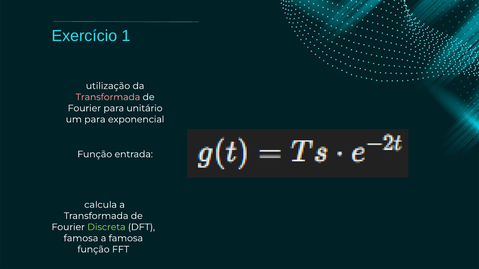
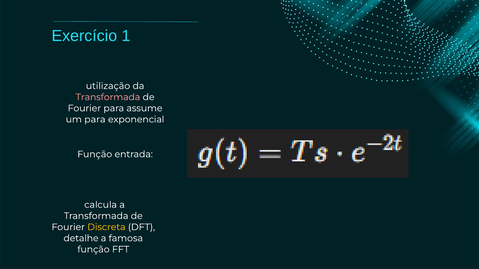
unitário: unitário -> assume
Discreta colour: light green -> yellow
famosa at (81, 239): famosa -> detalhe
